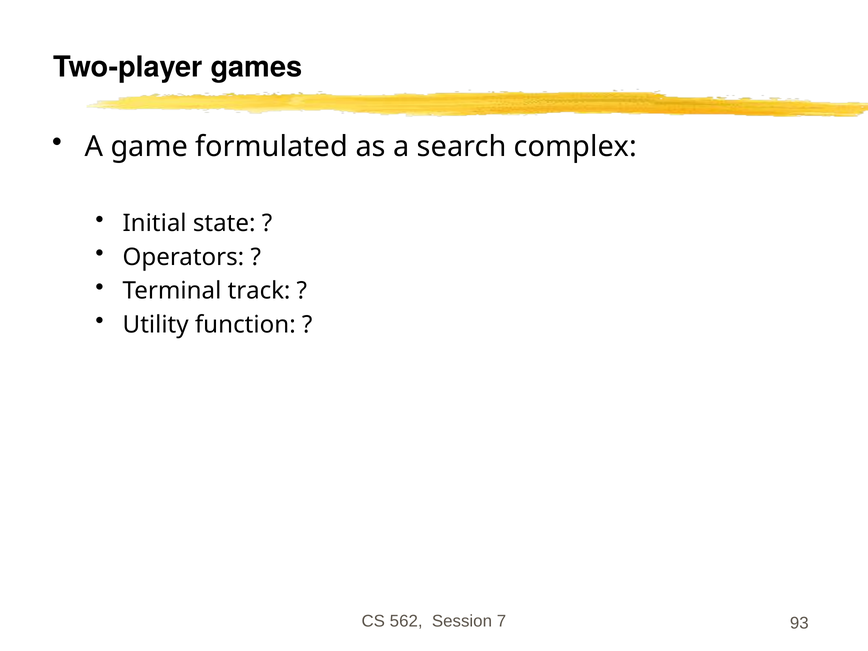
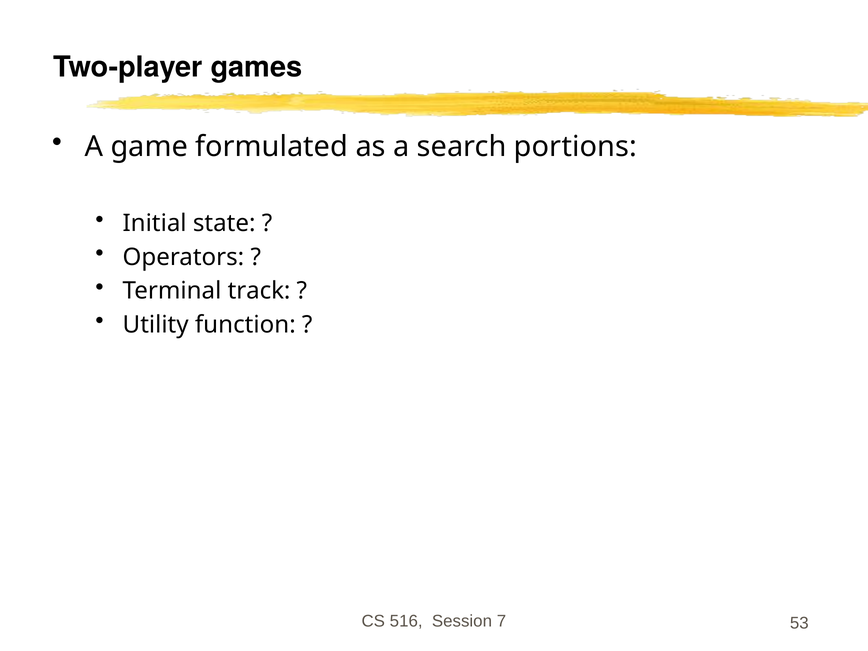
complex: complex -> portions
562: 562 -> 516
93: 93 -> 53
